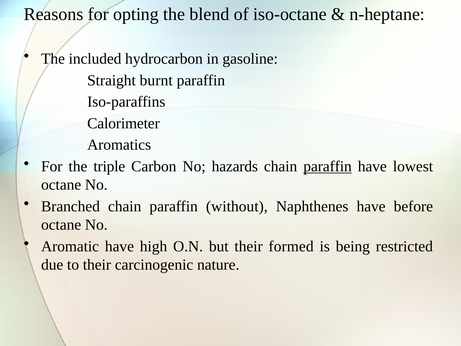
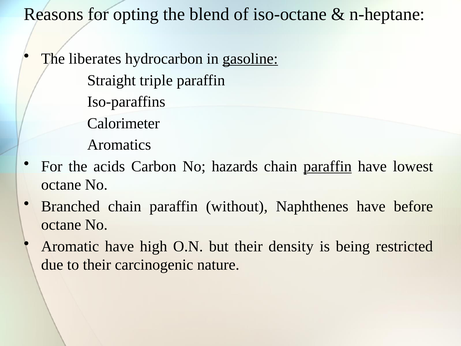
included: included -> liberates
gasoline underline: none -> present
burnt: burnt -> triple
triple: triple -> acids
formed: formed -> density
